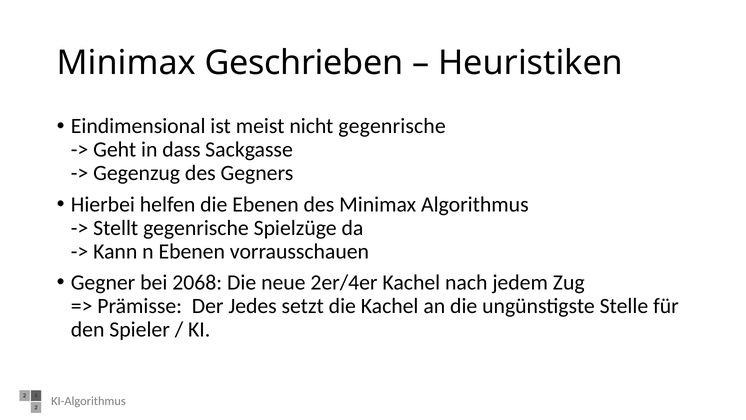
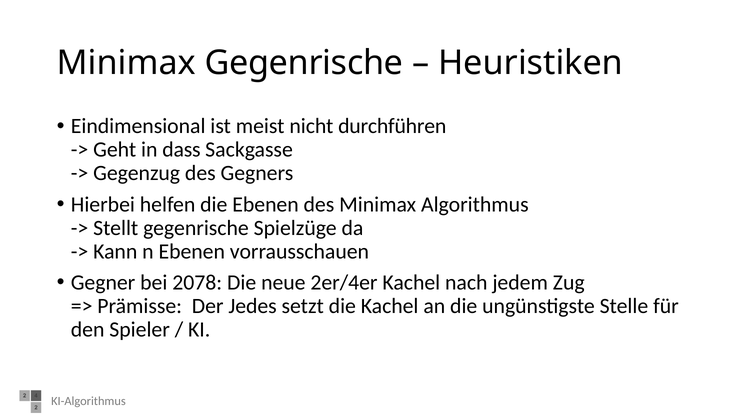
Minimax Geschrieben: Geschrieben -> Gegenrische
nicht gegenrische: gegenrische -> durchführen
2068: 2068 -> 2078
